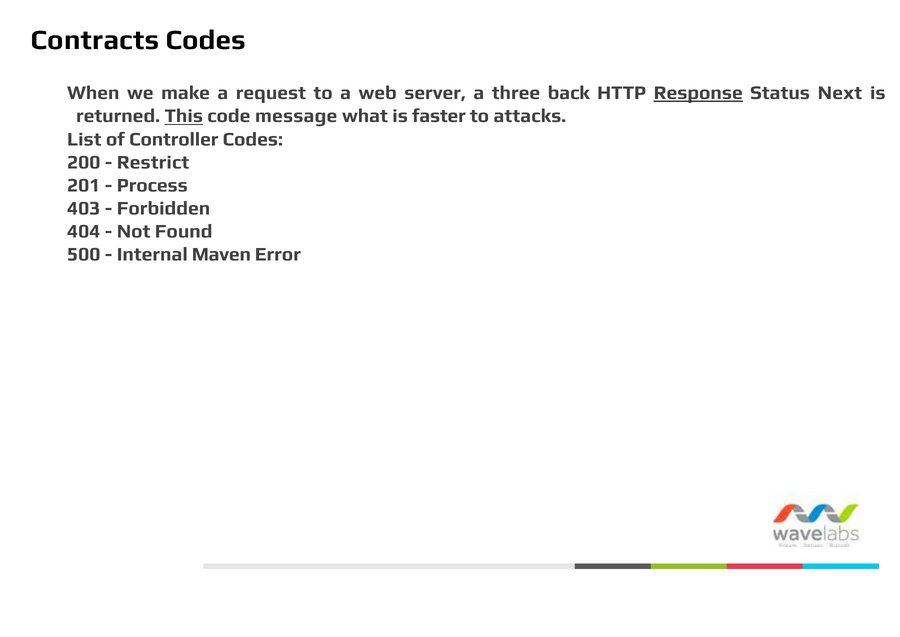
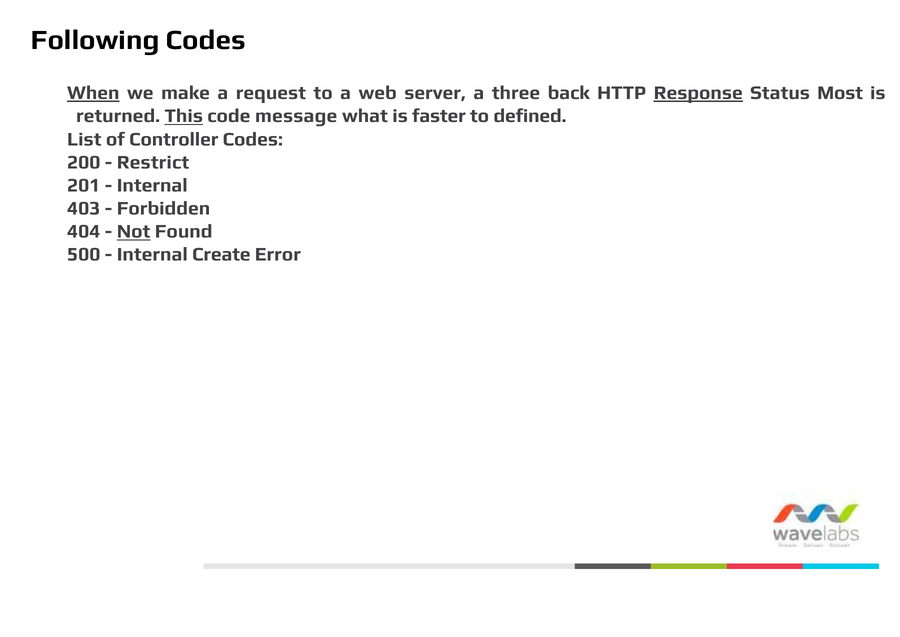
Contracts: Contracts -> Following
When underline: none -> present
Next: Next -> Most
attacks: attacks -> defined
Process at (152, 185): Process -> Internal
Not underline: none -> present
Maven: Maven -> Create
